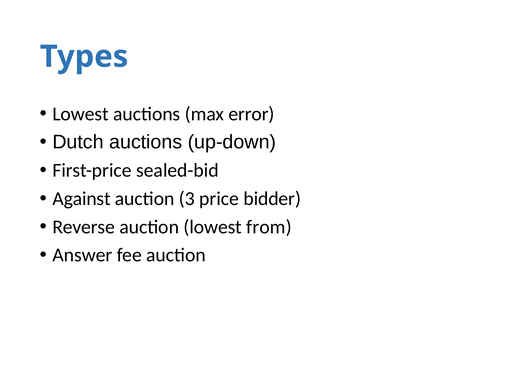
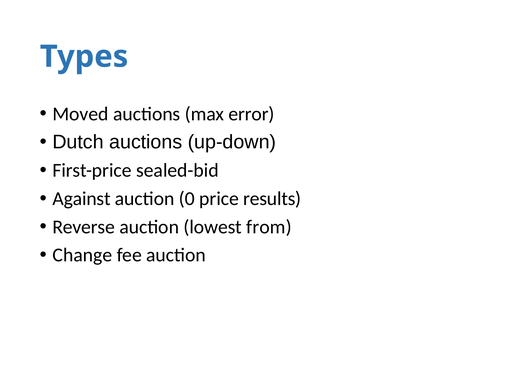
Lowest at (81, 114): Lowest -> Moved
3: 3 -> 0
bidder: bidder -> results
Answer: Answer -> Change
